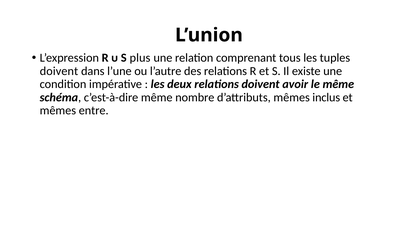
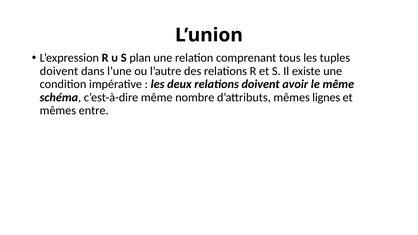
plus: plus -> plan
inclus: inclus -> lignes
